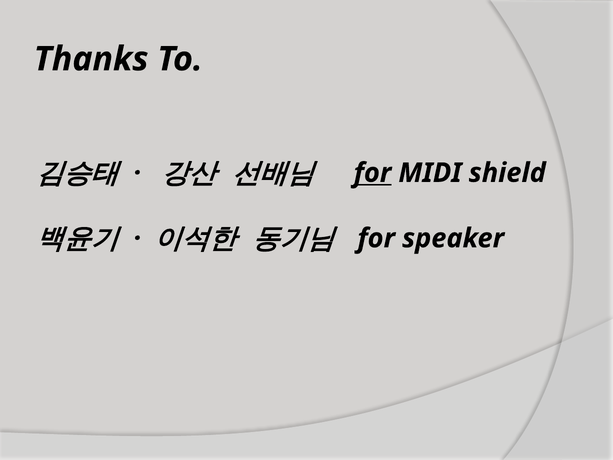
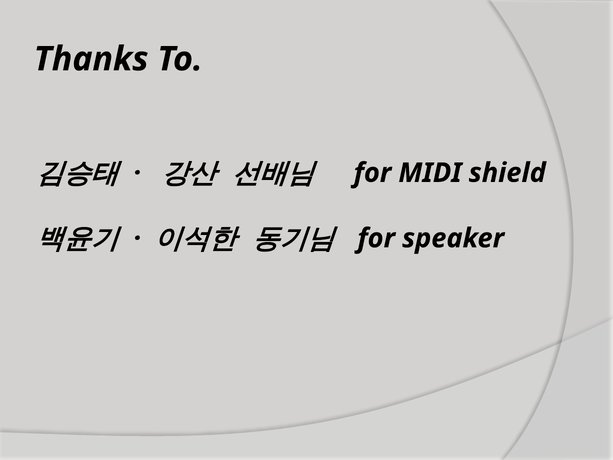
for at (373, 173) underline: present -> none
